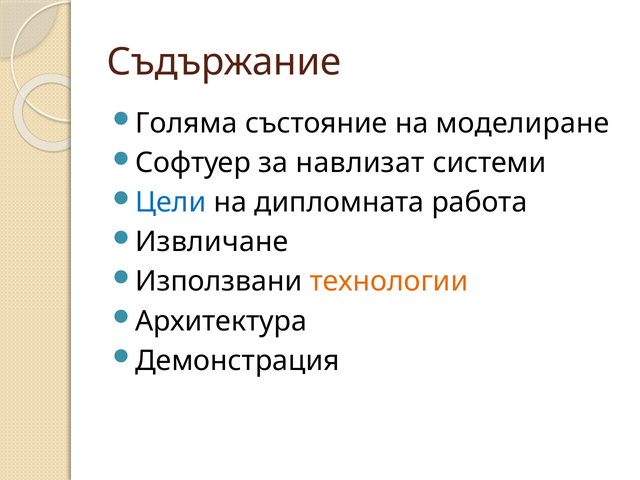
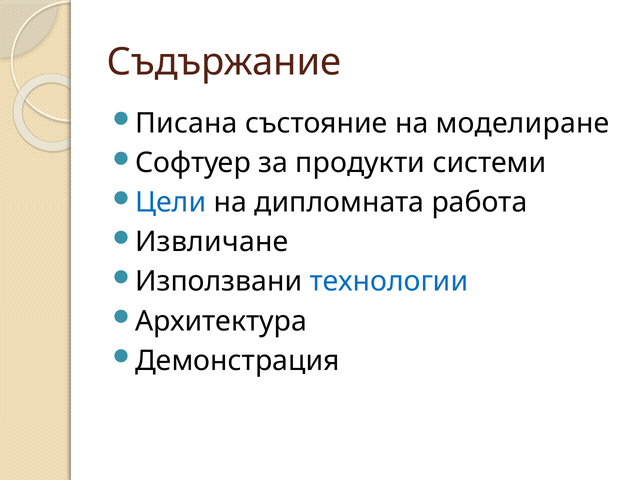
Голяма: Голяма -> Писана
навлизат: навлизат -> продукти
технологии colour: orange -> blue
